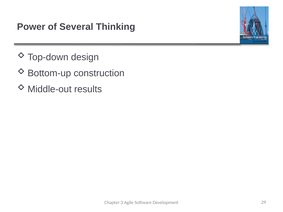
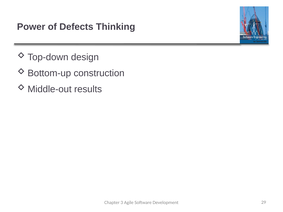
Several: Several -> Defects
